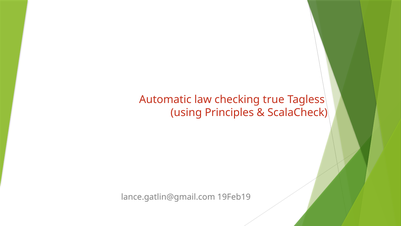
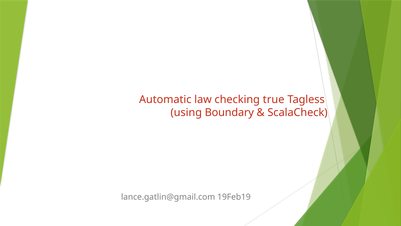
Principles: Principles -> Boundary
